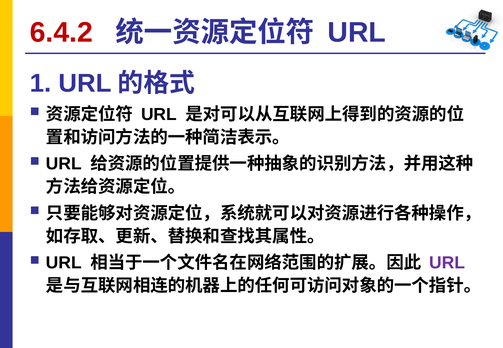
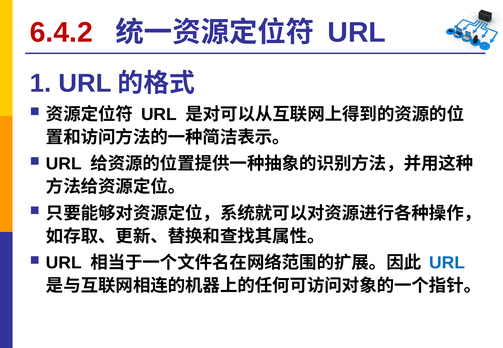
URL at (447, 263) colour: purple -> blue
